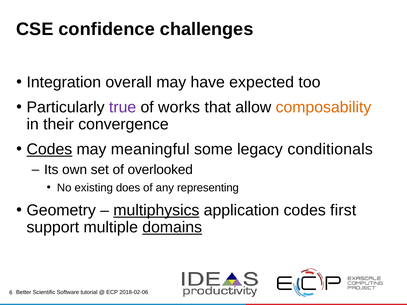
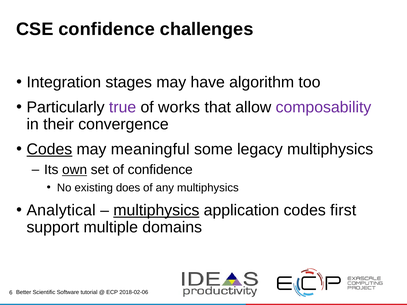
overall: overall -> stages
expected: expected -> algorithm
composability colour: orange -> purple
legacy conditionals: conditionals -> multiphysics
own underline: none -> present
of overlooked: overlooked -> confidence
any representing: representing -> multiphysics
Geometry: Geometry -> Analytical
domains underline: present -> none
